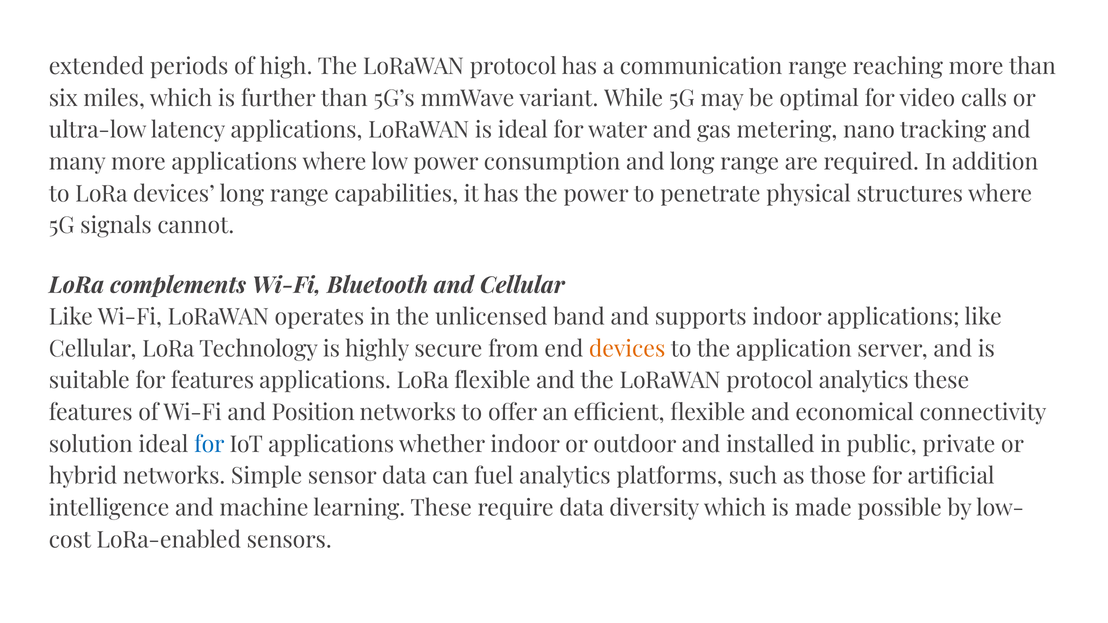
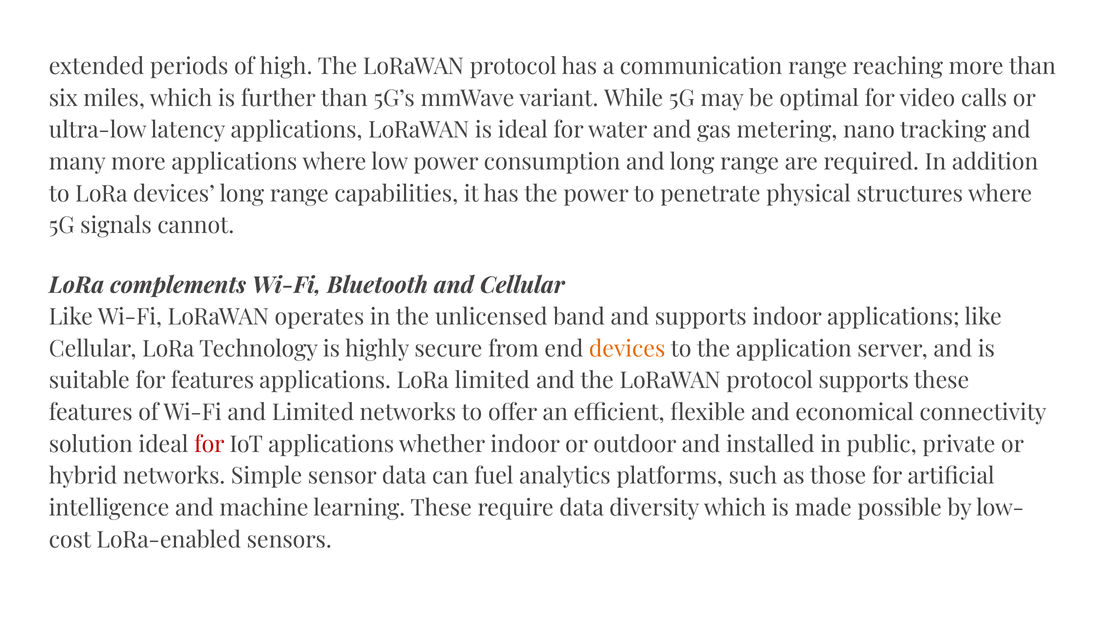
LoRa flexible: flexible -> limited
protocol analytics: analytics -> supports
and Position: Position -> Limited
for at (209, 445) colour: blue -> red
